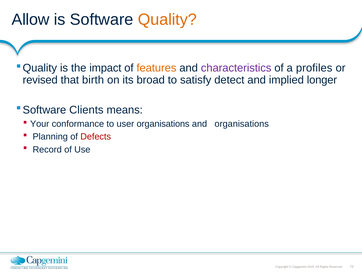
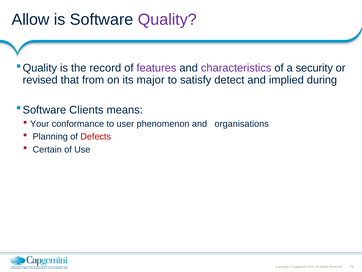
Quality colour: orange -> purple
impact: impact -> record
features colour: orange -> purple
profiles: profiles -> security
birth: birth -> from
broad: broad -> major
longer: longer -> during
user organisations: organisations -> phenomenon
Record: Record -> Certain
